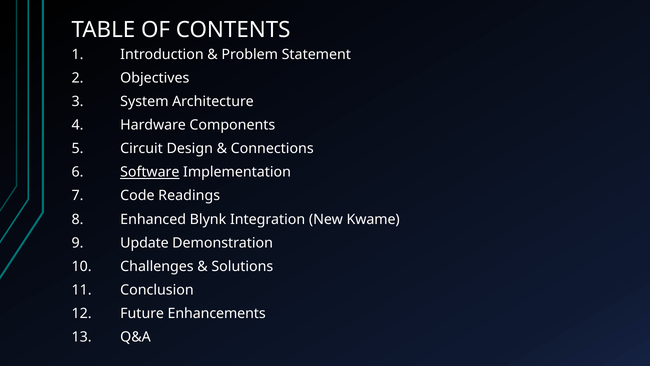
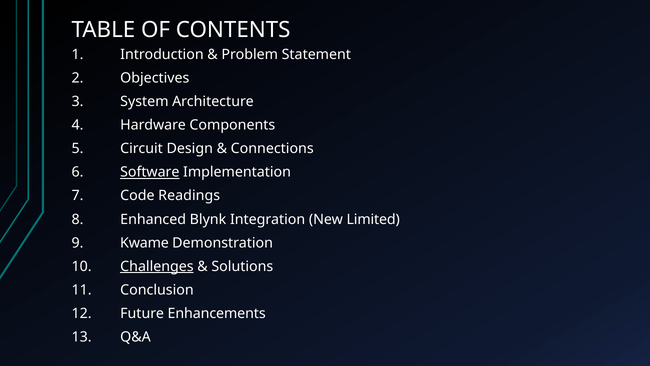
Kwame: Kwame -> Limited
Update: Update -> Kwame
Challenges underline: none -> present
